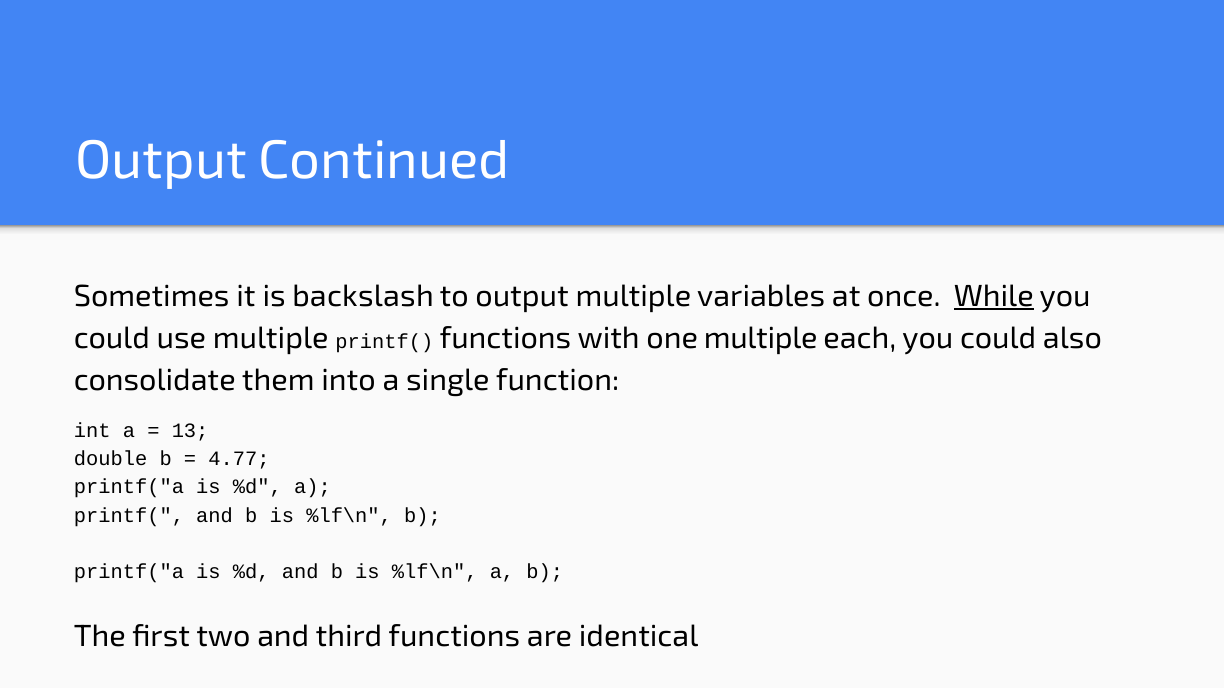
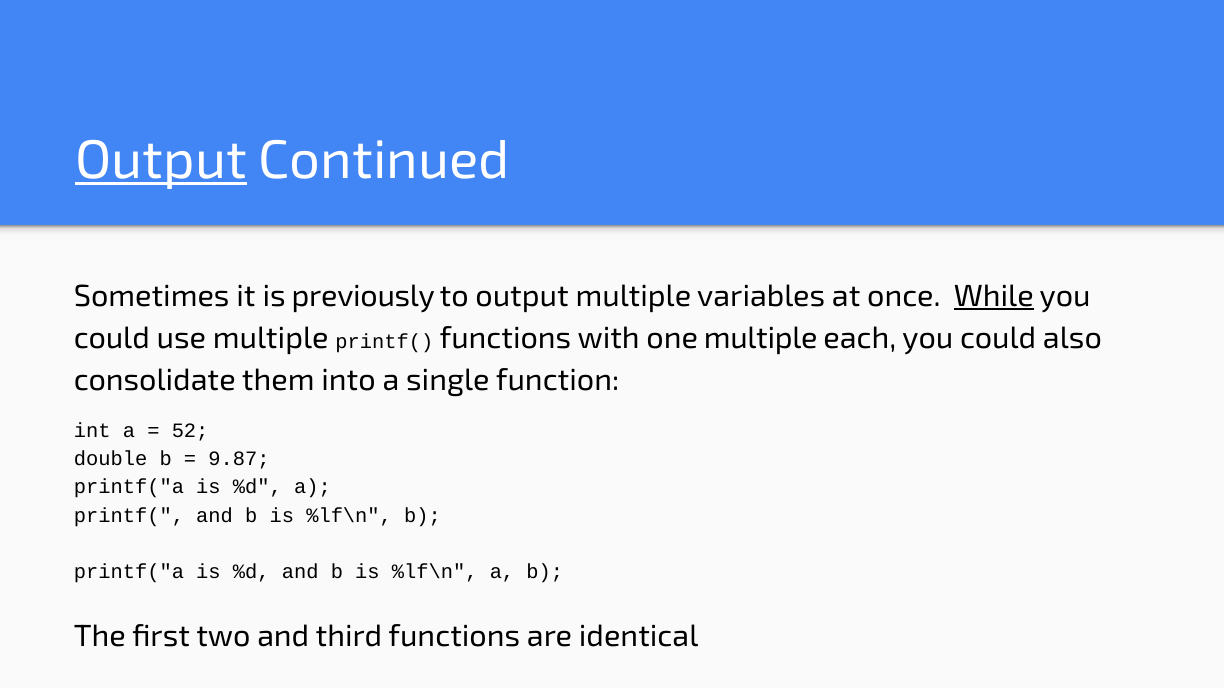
Output at (161, 161) underline: none -> present
backslash: backslash -> previously
13: 13 -> 52
4.77: 4.77 -> 9.87
